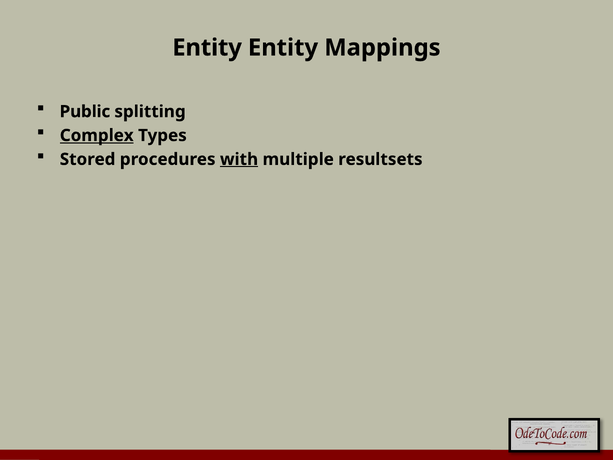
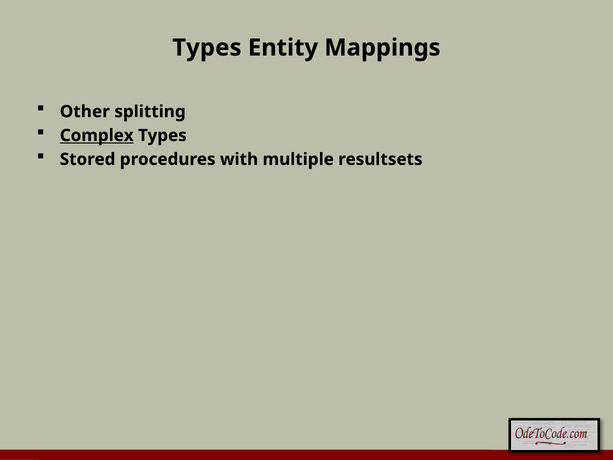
Entity at (207, 48): Entity -> Types
Public: Public -> Other
with underline: present -> none
